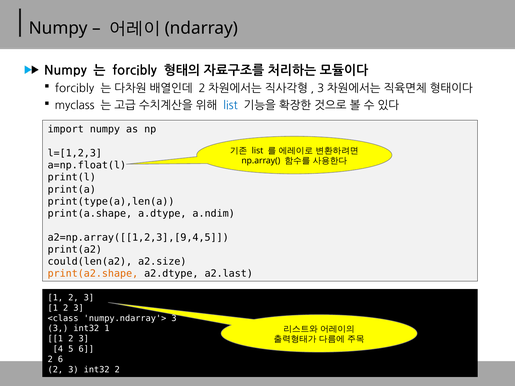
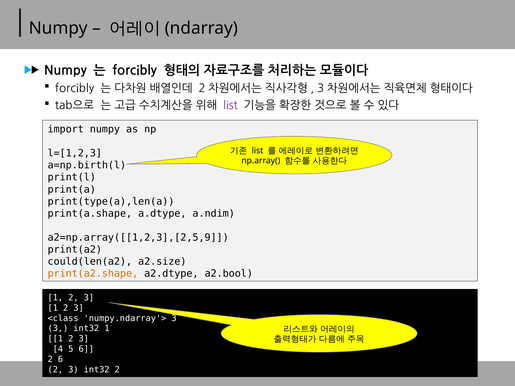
myclass: myclass -> tab으로
list at (230, 106) colour: blue -> purple
a=np.float(l: a=np.float(l -> a=np.birth(l
a2=np.array([[1,2,3],[9,4,5: a2=np.array([[1,2,3],[9,4,5 -> a2=np.array([[1,2,3],[2,5,9
a2.last: a2.last -> a2.bool
